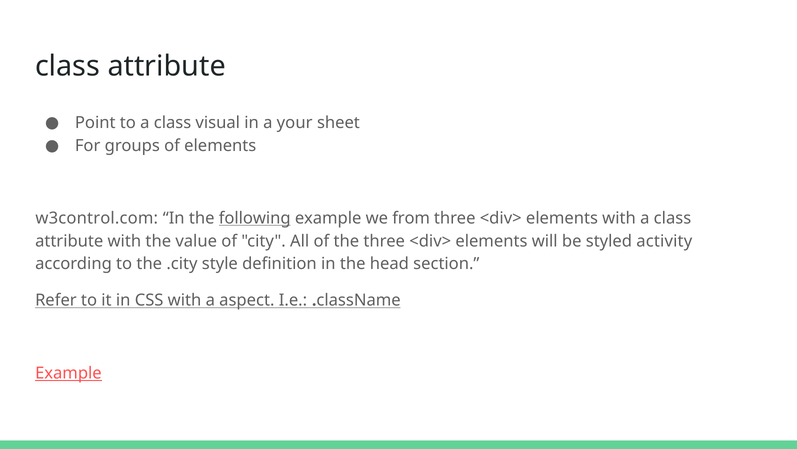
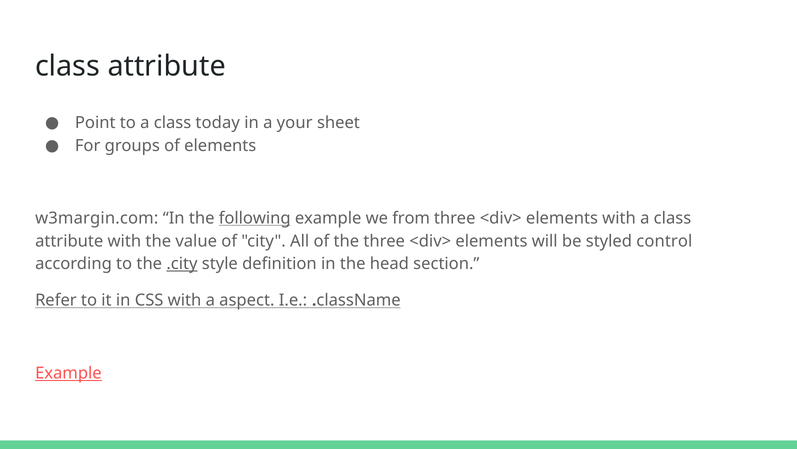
visual: visual -> today
w3control.com: w3control.com -> w3margin.com
activity: activity -> control
.city underline: none -> present
